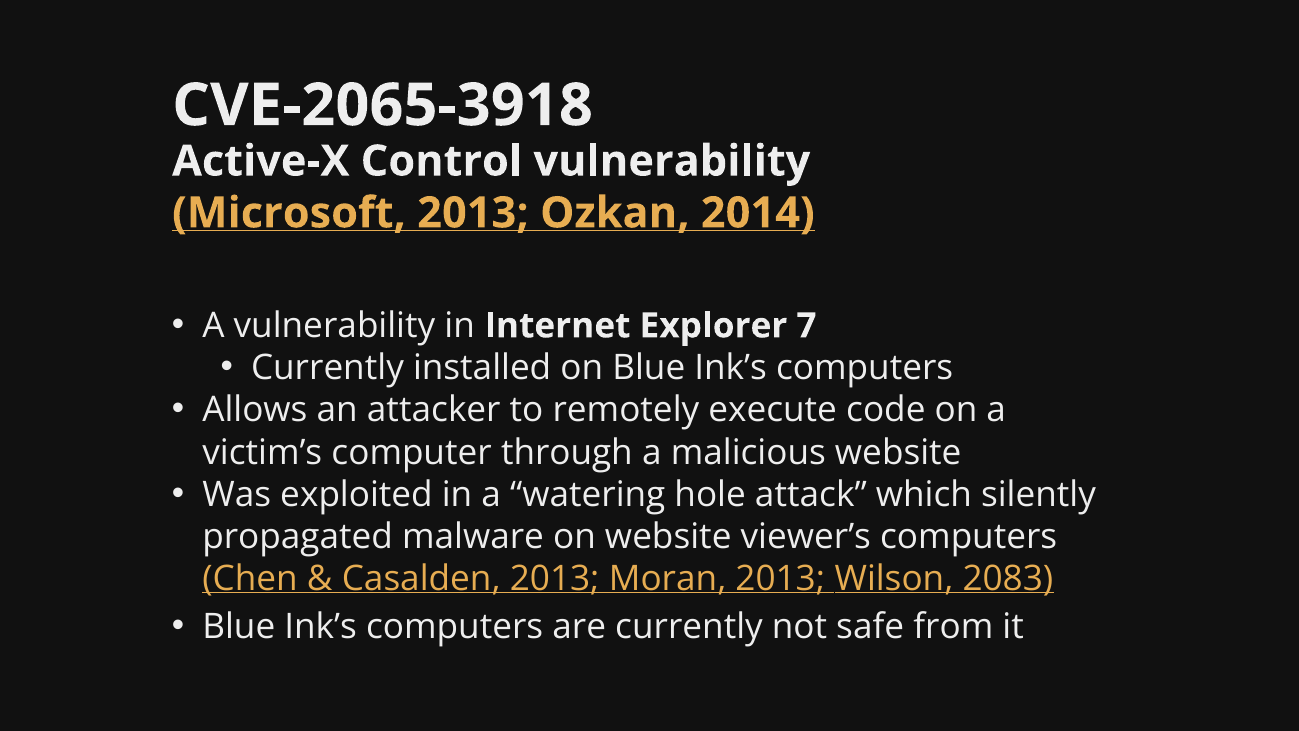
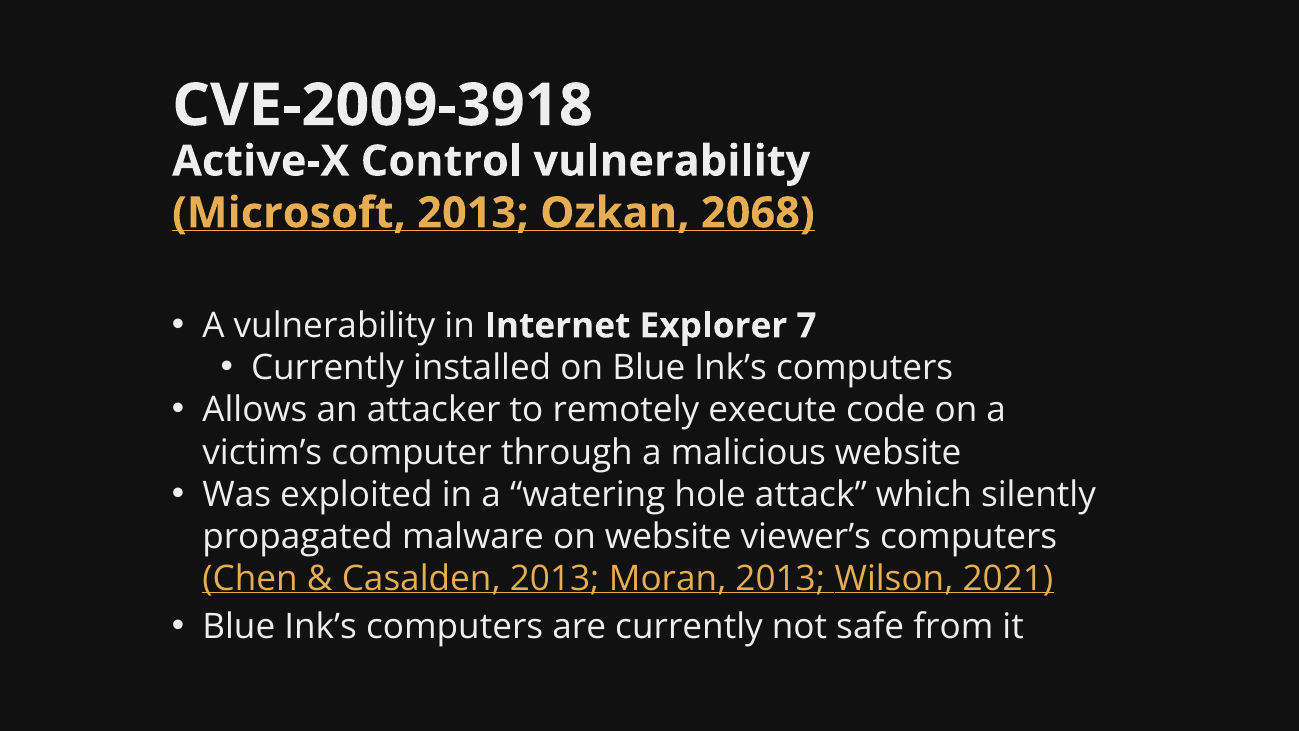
CVE-2065-3918: CVE-2065-3918 -> CVE-2009-3918
2014: 2014 -> 2068
2083: 2083 -> 2021
